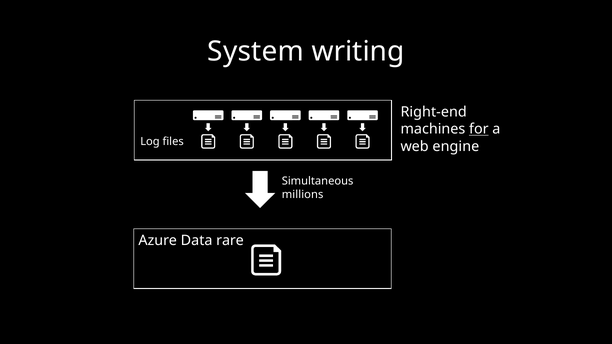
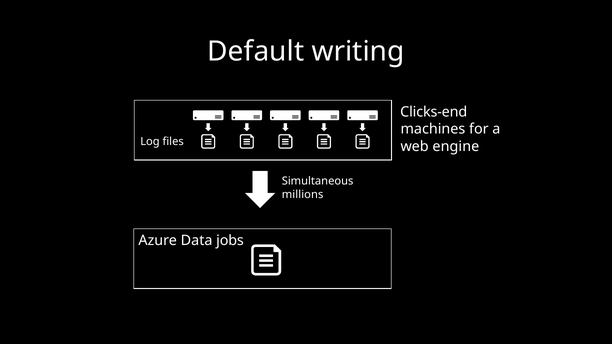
System: System -> Default
Right-end: Right-end -> Clicks-end
for underline: present -> none
rare: rare -> jobs
